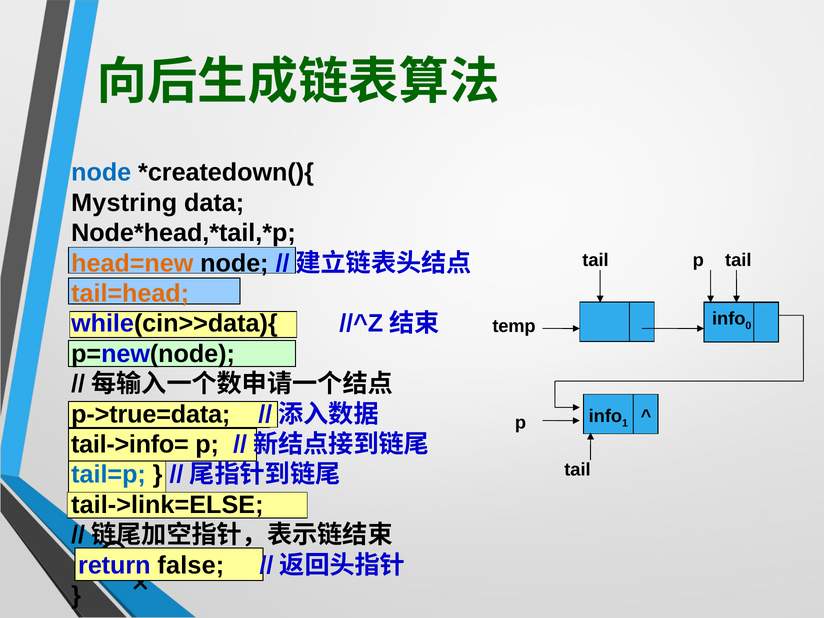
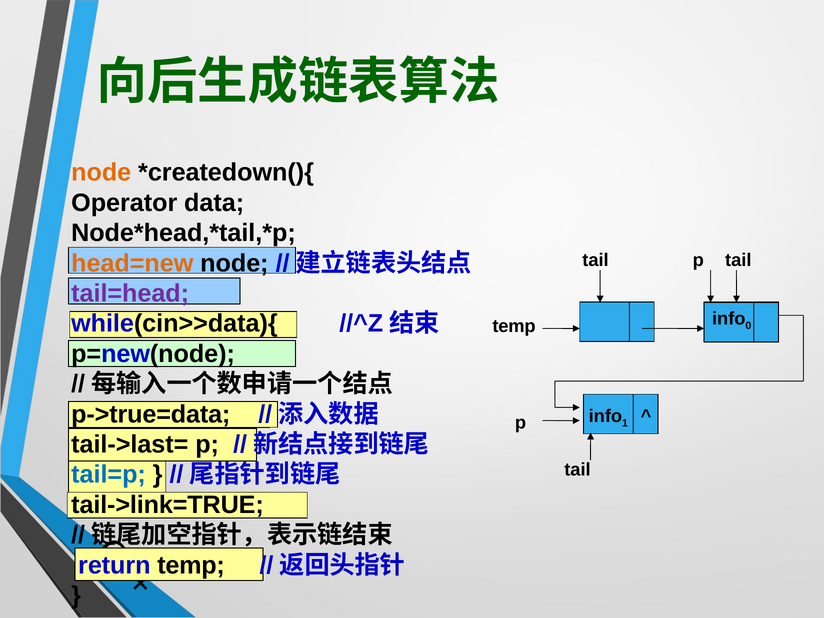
node at (101, 173) colour: blue -> orange
Mystring: Mystring -> Operator
tail=head colour: orange -> purple
tail->info=: tail->info= -> tail->last=
tail->link=ELSE: tail->link=ELSE -> tail->link=TRUE
false at (191, 565): false -> temp
